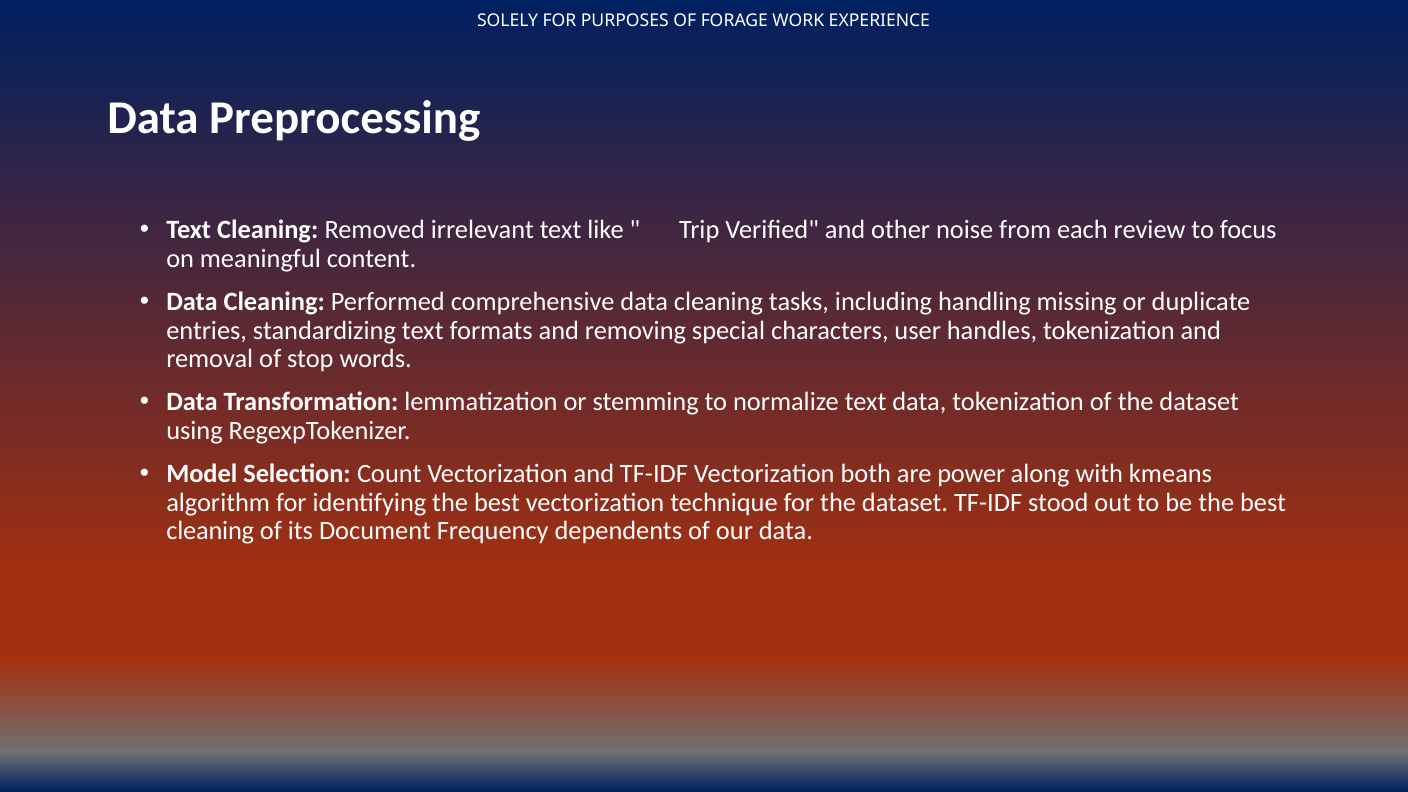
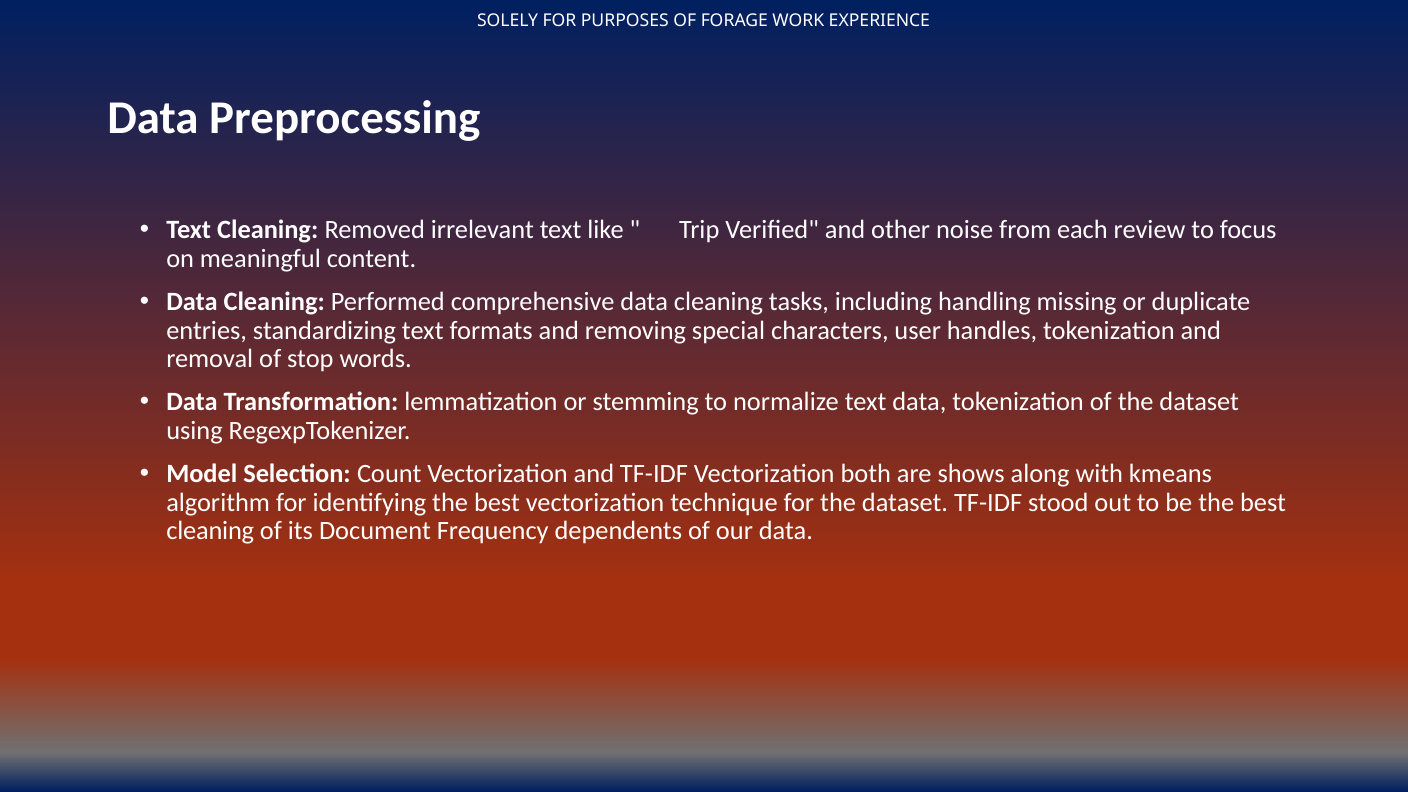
power: power -> shows
